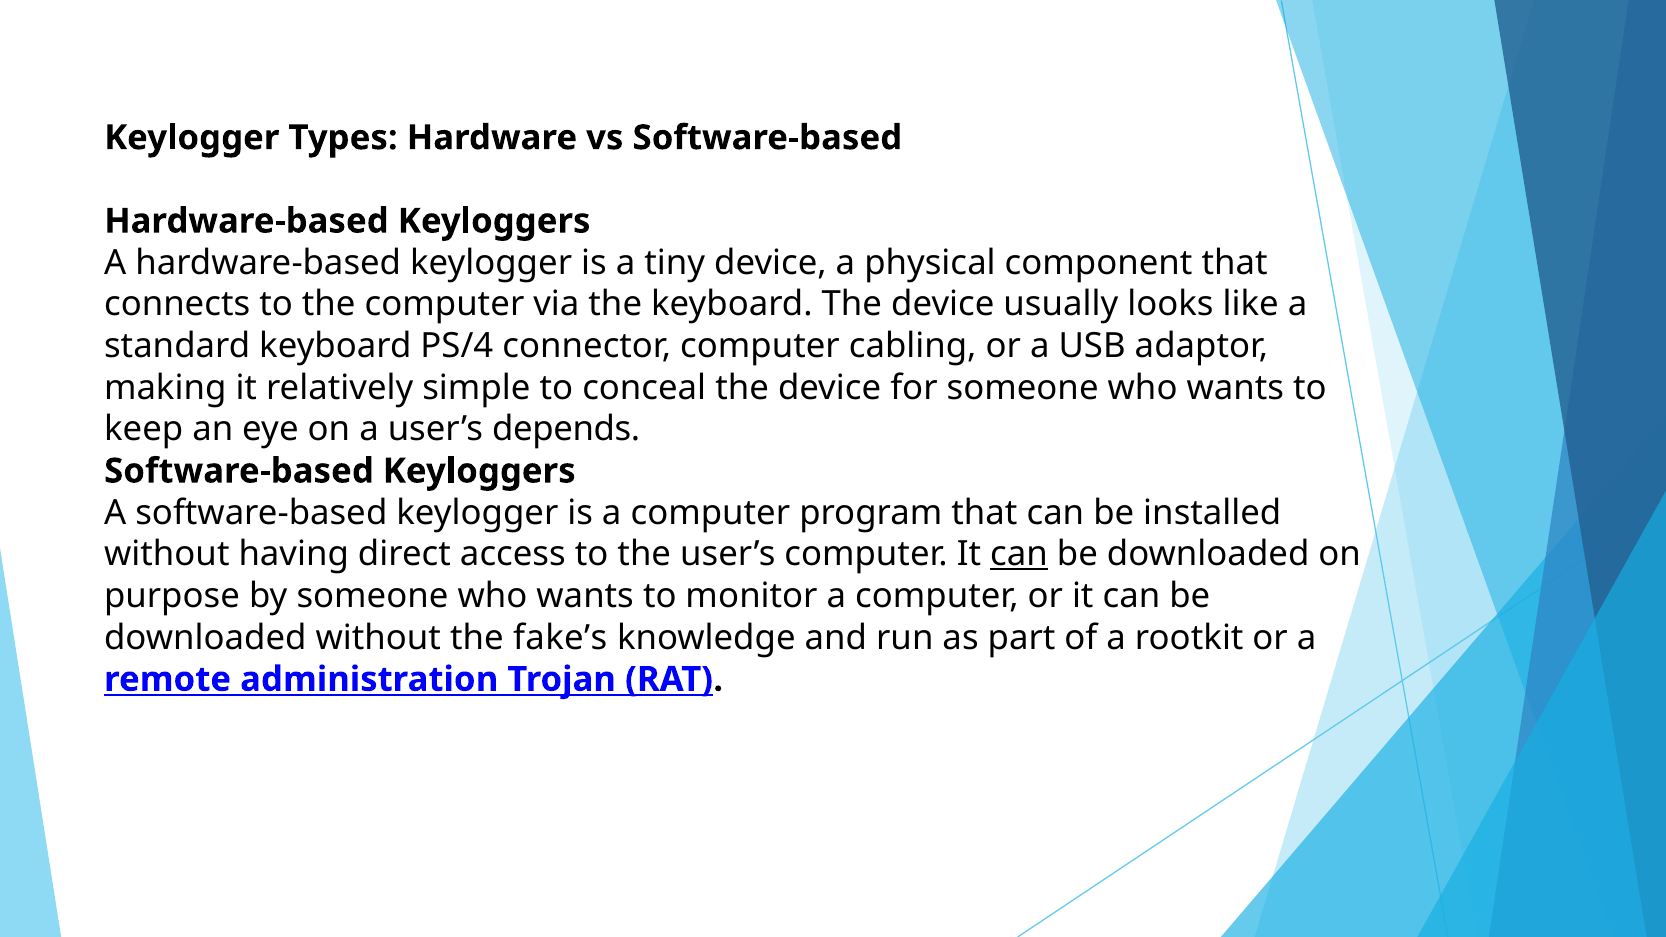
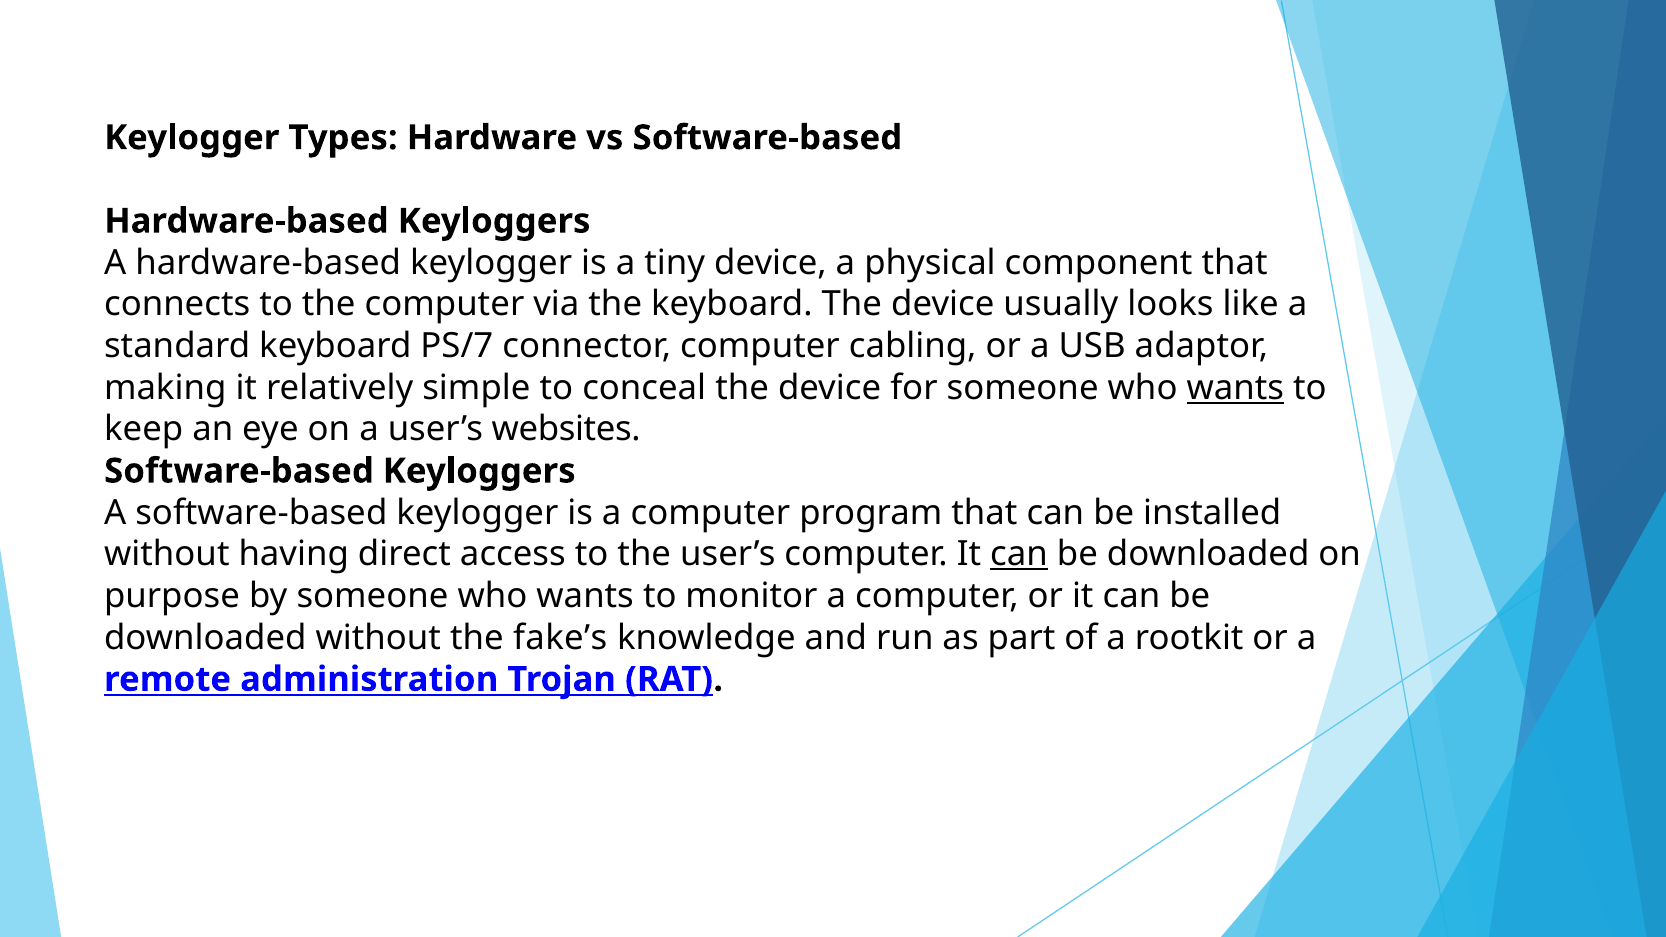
PS/4: PS/4 -> PS/7
wants at (1235, 388) underline: none -> present
depends: depends -> websites
